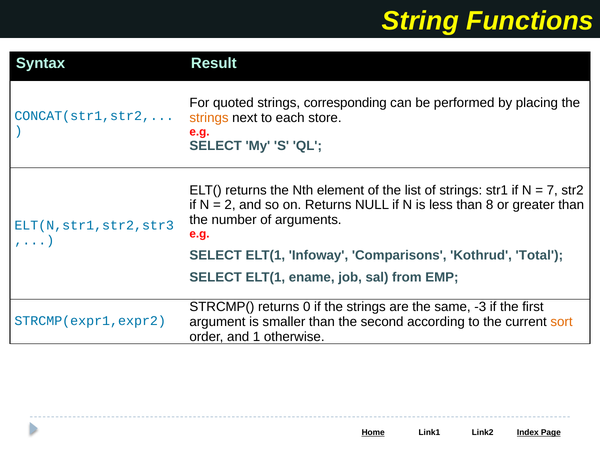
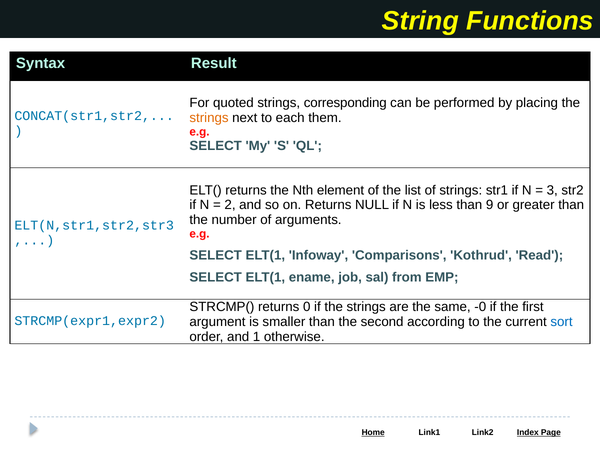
store: store -> them
7: 7 -> 3
8: 8 -> 9
Total: Total -> Read
-3: -3 -> -0
sort colour: orange -> blue
